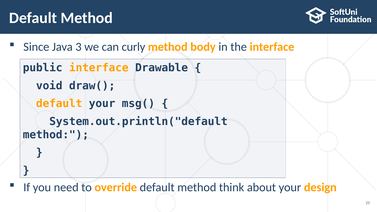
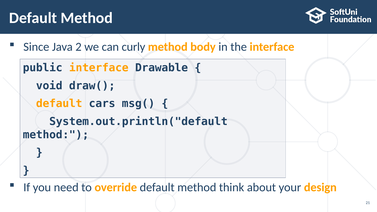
3: 3 -> 2
default your: your -> cars
